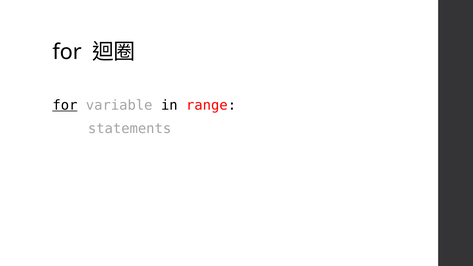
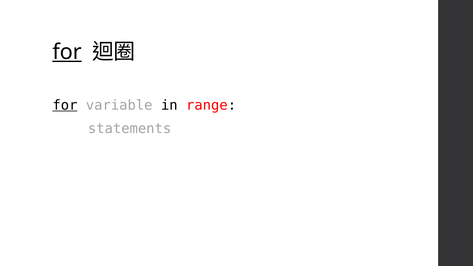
for at (67, 52) underline: none -> present
